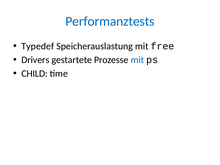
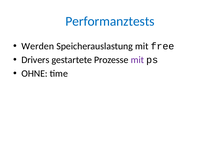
Typedef: Typedef -> Werden
mit at (137, 60) colour: blue -> purple
CHILD: CHILD -> OHNE
